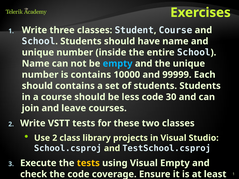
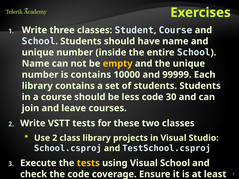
empty at (118, 64) colour: light blue -> yellow
should at (37, 86): should -> library
Visual Empty: Empty -> School
